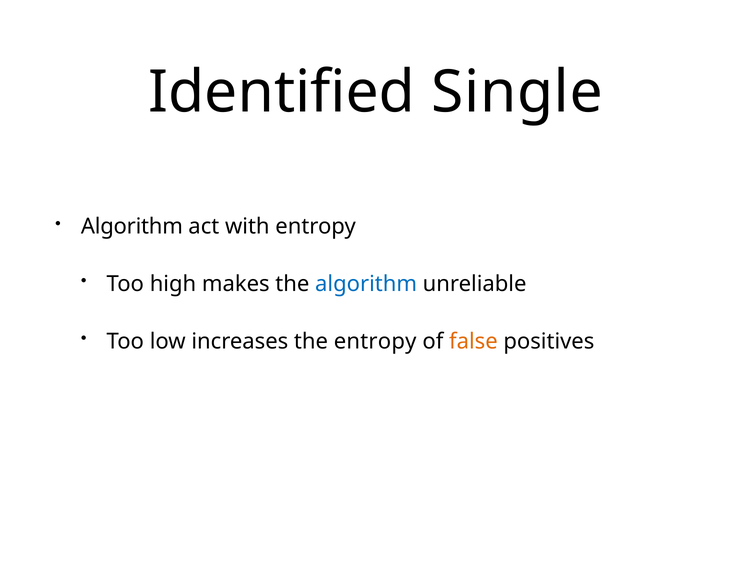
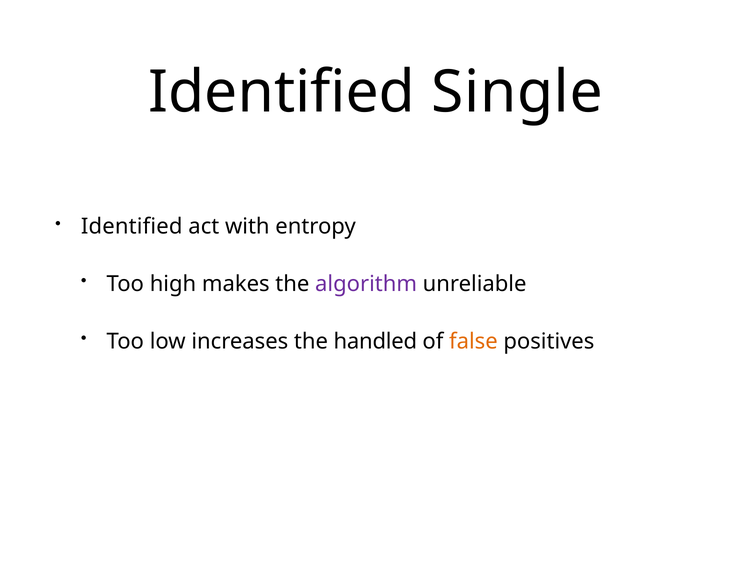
Algorithm at (132, 227): Algorithm -> Identified
algorithm at (366, 284) colour: blue -> purple
the entropy: entropy -> handled
